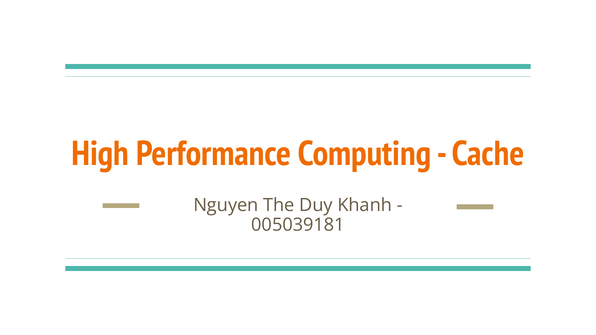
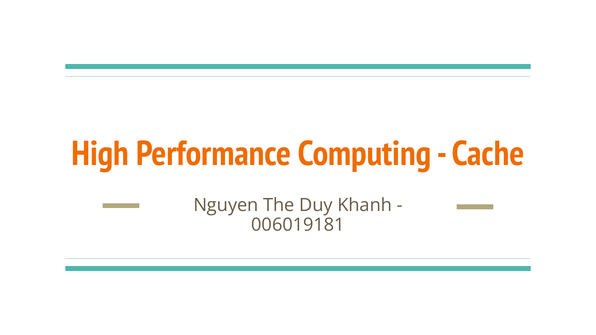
005039181: 005039181 -> 006019181
